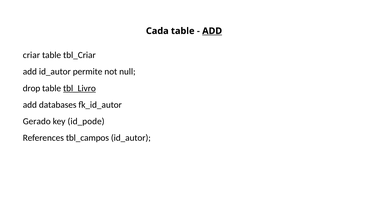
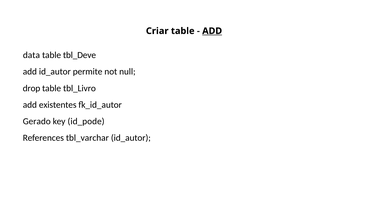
Cada: Cada -> Criar
criar: criar -> data
tbl_Criar: tbl_Criar -> tbl_Deve
tbl_Livro underline: present -> none
databases: databases -> existentes
tbl_campos: tbl_campos -> tbl_varchar
